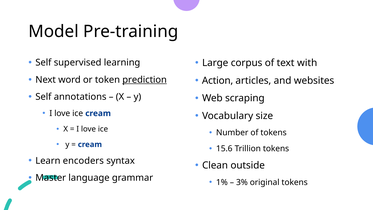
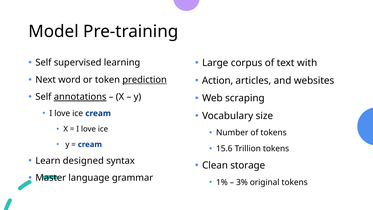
annotations underline: none -> present
encoders: encoders -> designed
outside: outside -> storage
